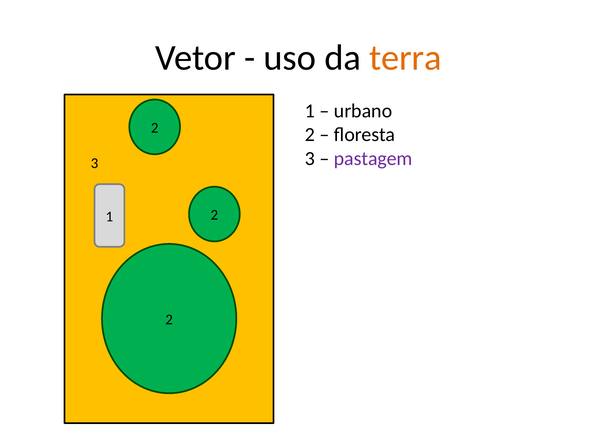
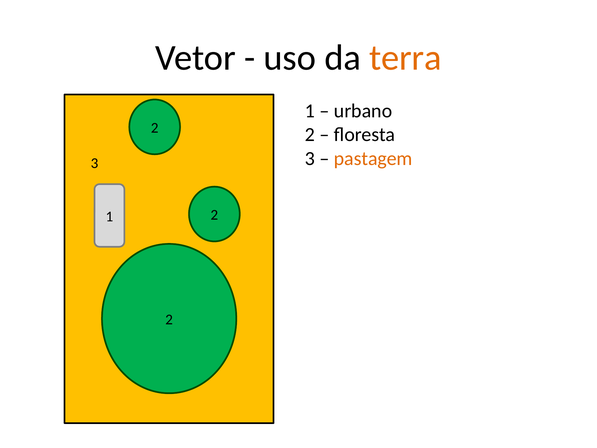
pastagem colour: purple -> orange
